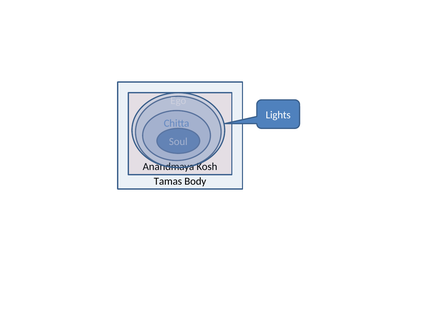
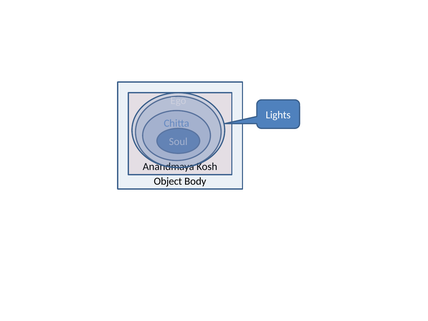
Tamas: Tamas -> Object
